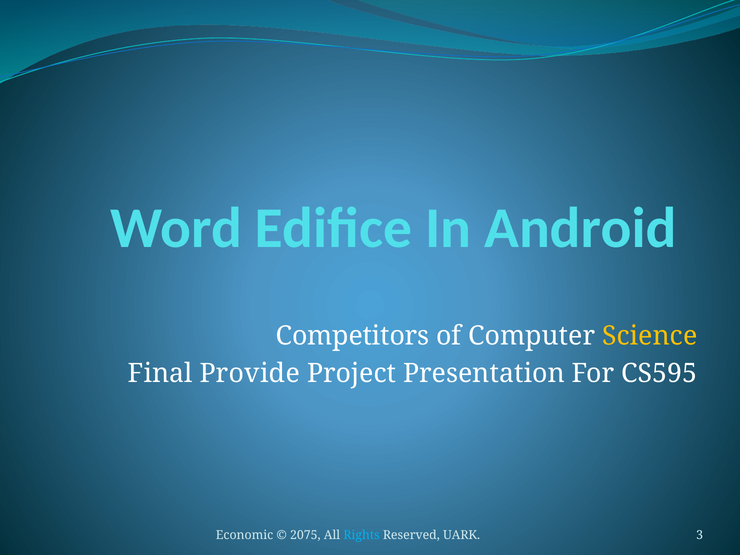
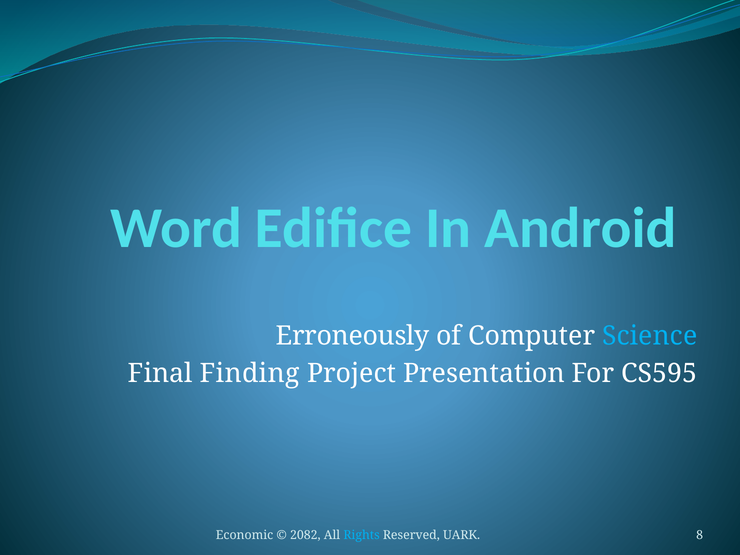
Competitors: Competitors -> Erroneously
Science colour: yellow -> light blue
Provide: Provide -> Finding
2075: 2075 -> 2082
3: 3 -> 8
